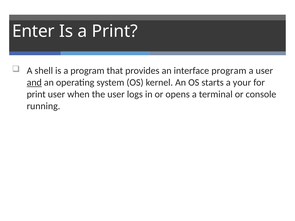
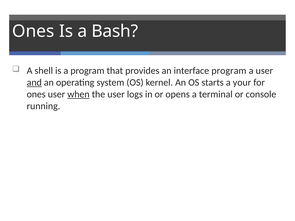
Enter at (33, 31): Enter -> Ones
a Print: Print -> Bash
print at (36, 94): print -> ones
when underline: none -> present
